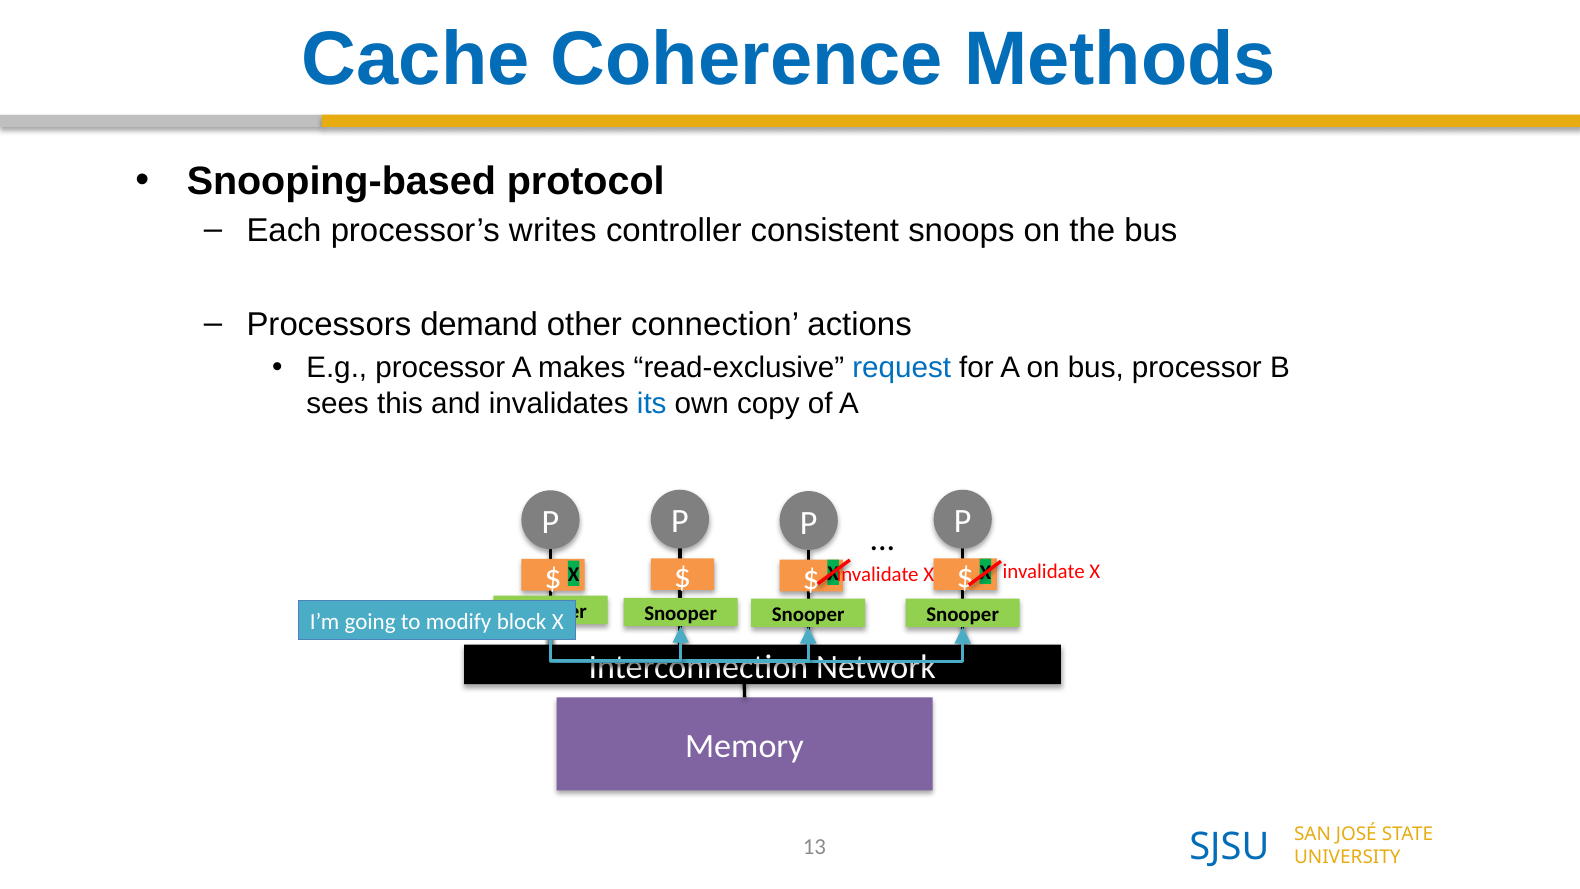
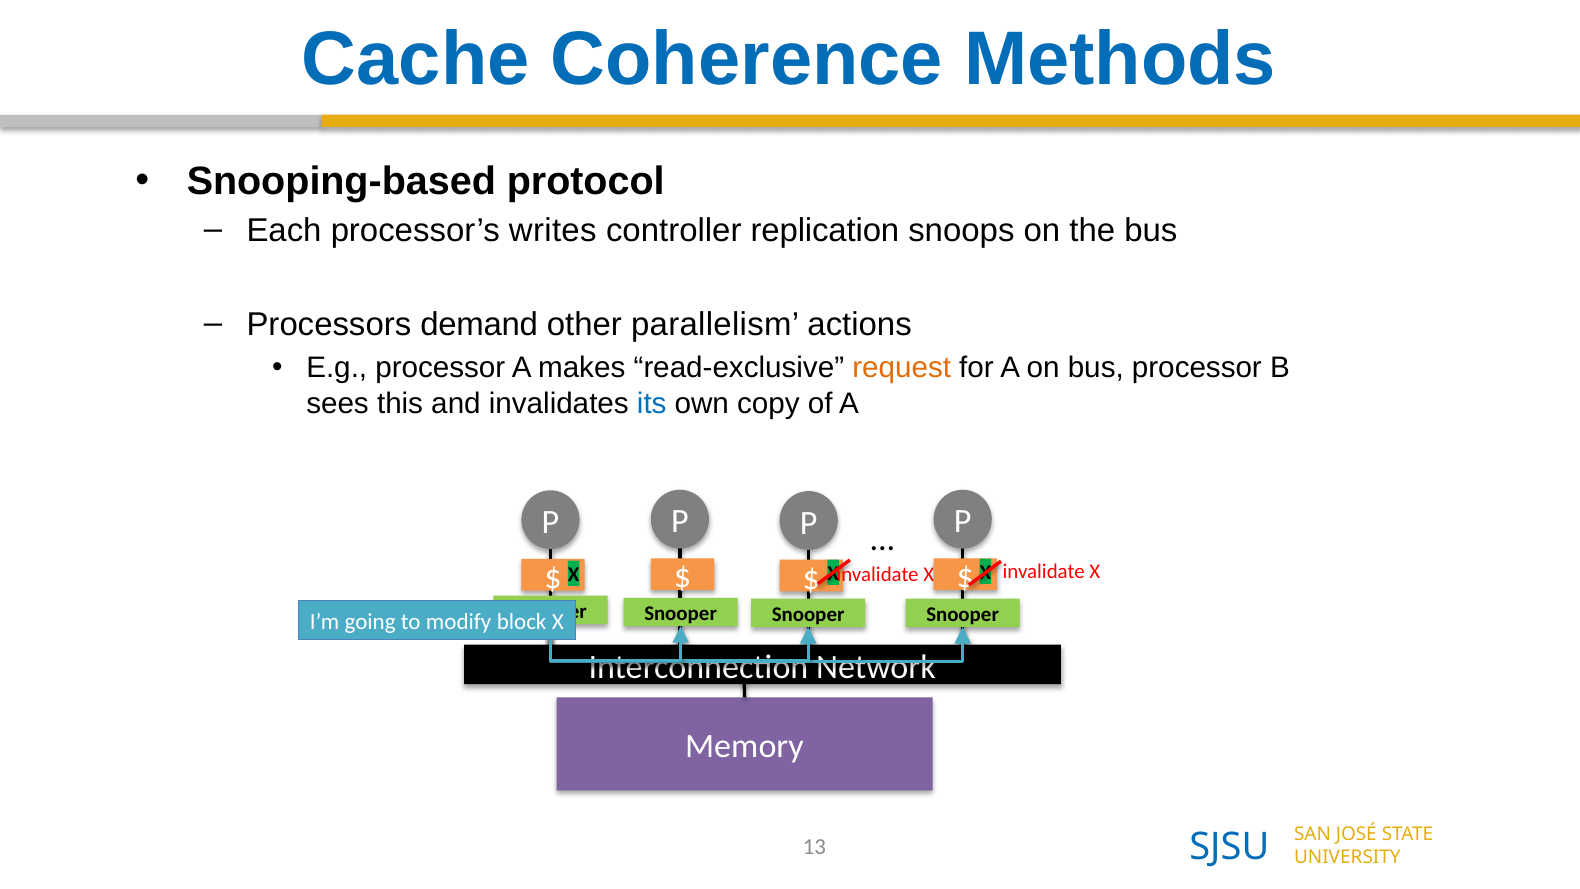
consistent: consistent -> replication
connection: connection -> parallelism
request colour: blue -> orange
